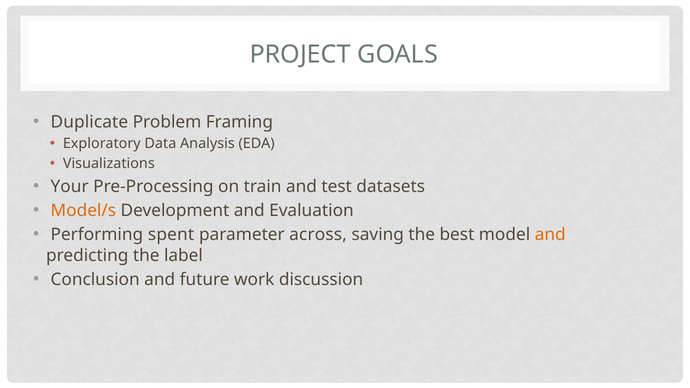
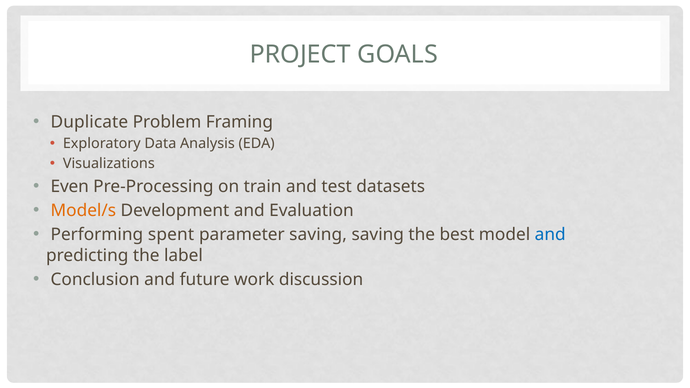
Your: Your -> Even
parameter across: across -> saving
and at (550, 235) colour: orange -> blue
